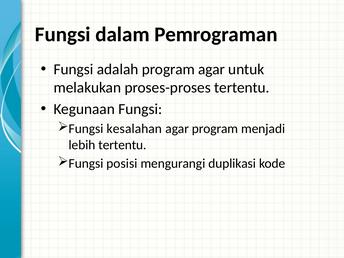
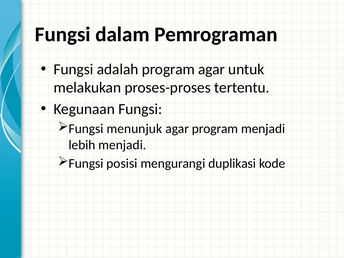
kesalahan: kesalahan -> menunjuk
lebih tertentu: tertentu -> menjadi
